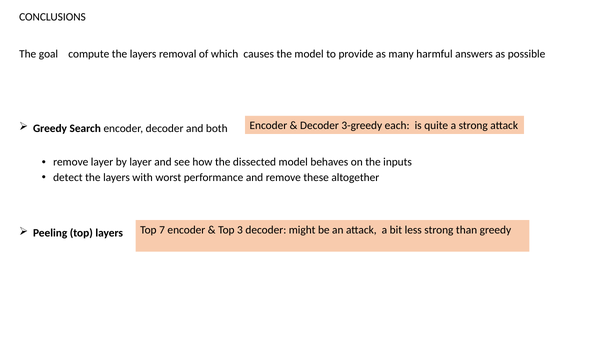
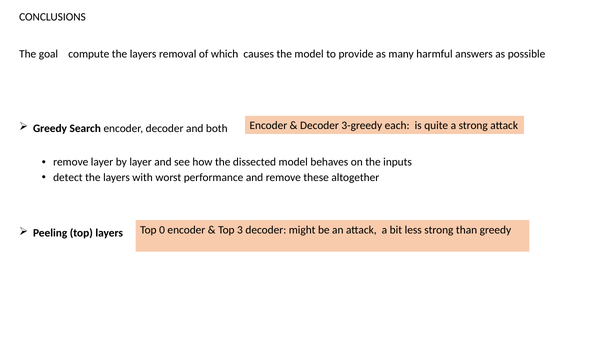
7: 7 -> 0
